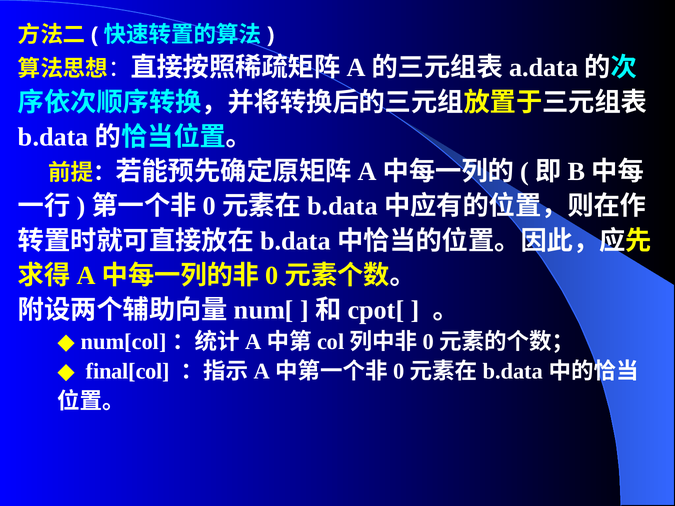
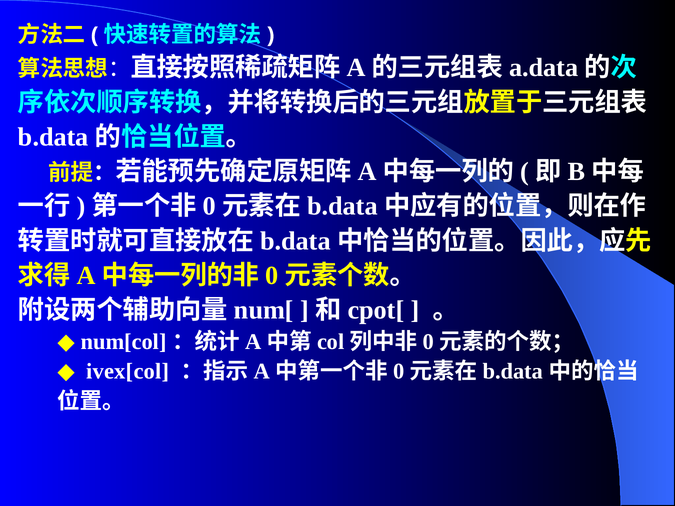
final[col: final[col -> ivex[col
